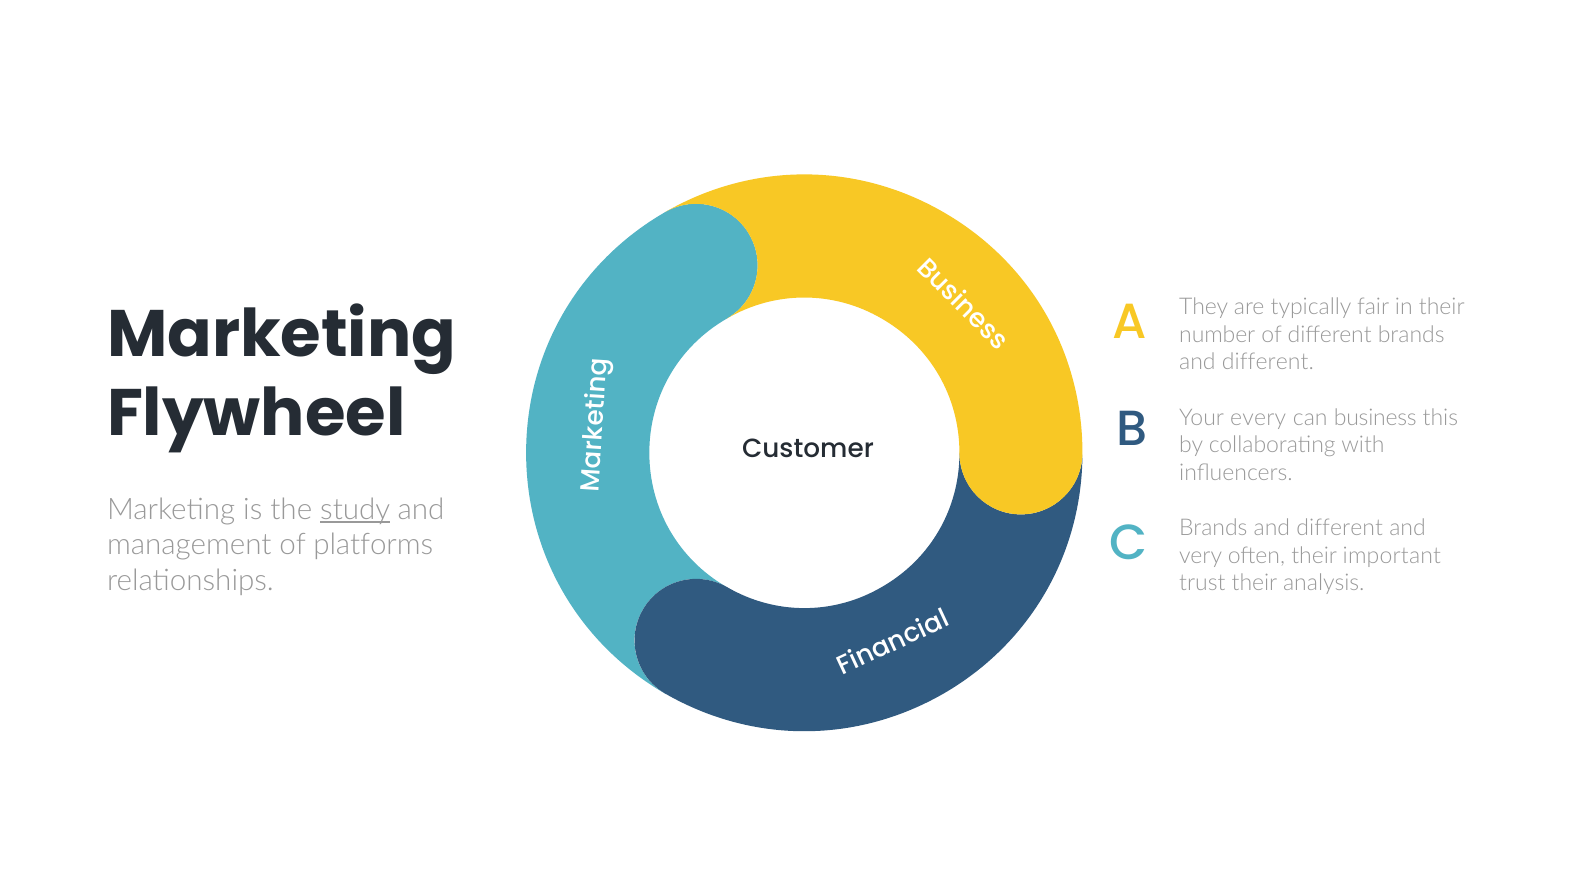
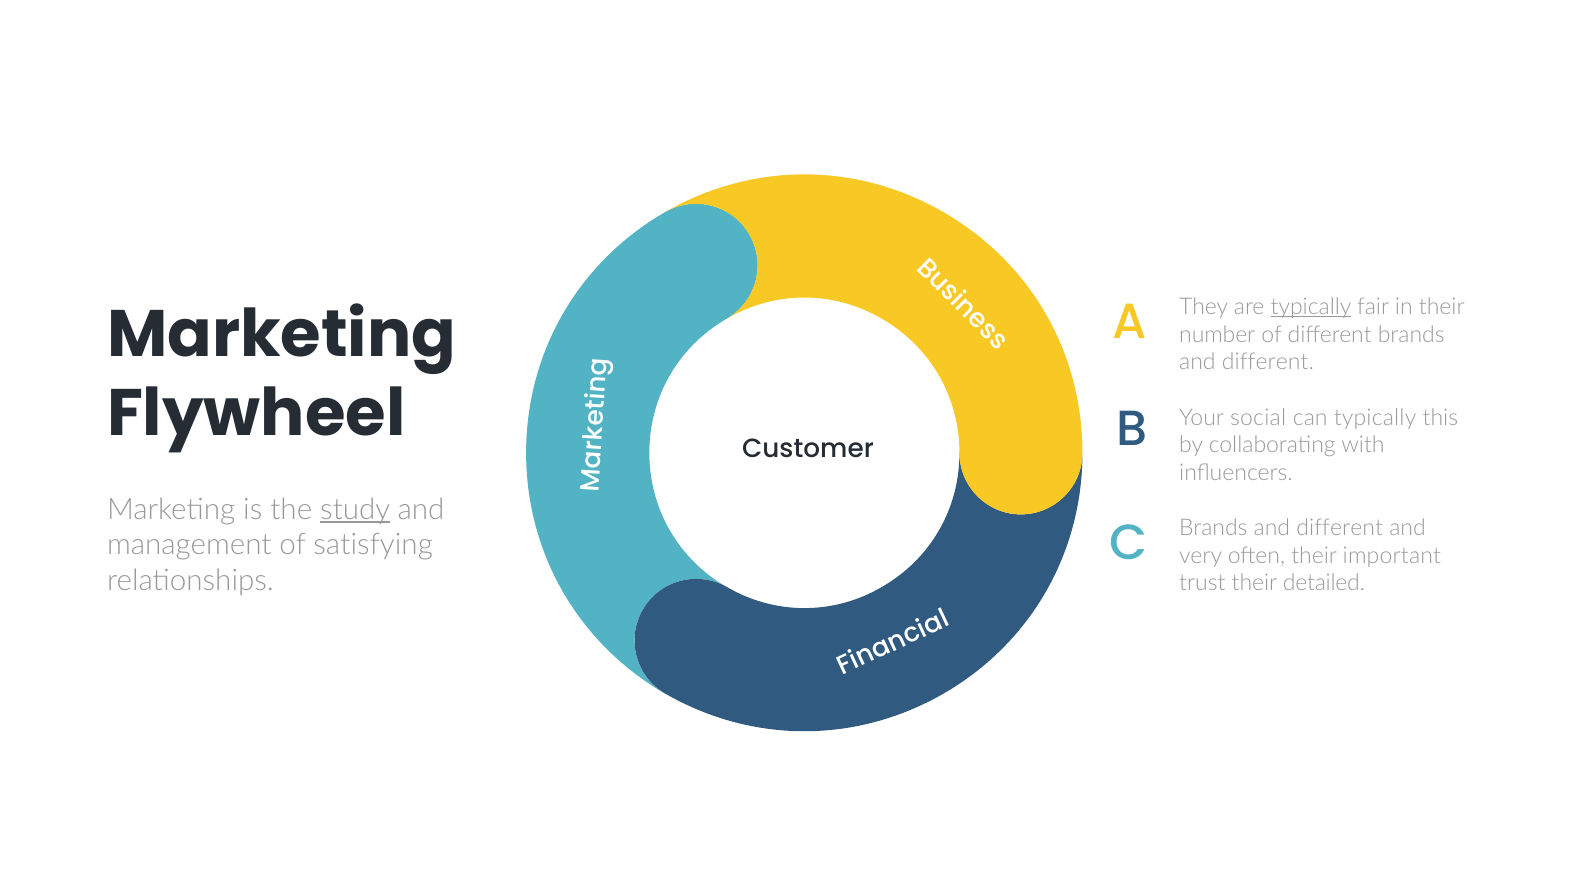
typically at (1311, 307) underline: none -> present
every: every -> social
can business: business -> typically
platforms: platforms -> satisfying
analysis: analysis -> detailed
